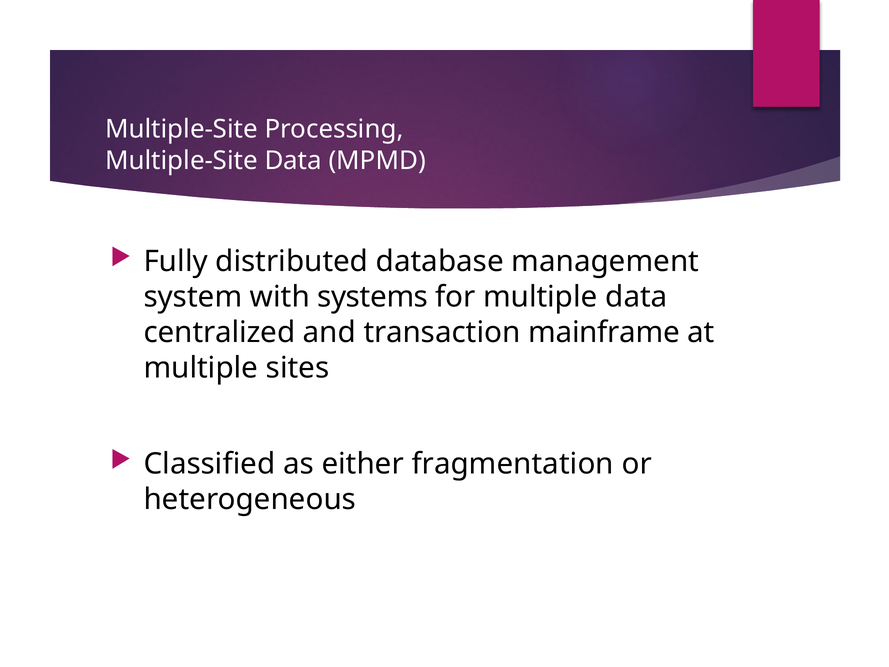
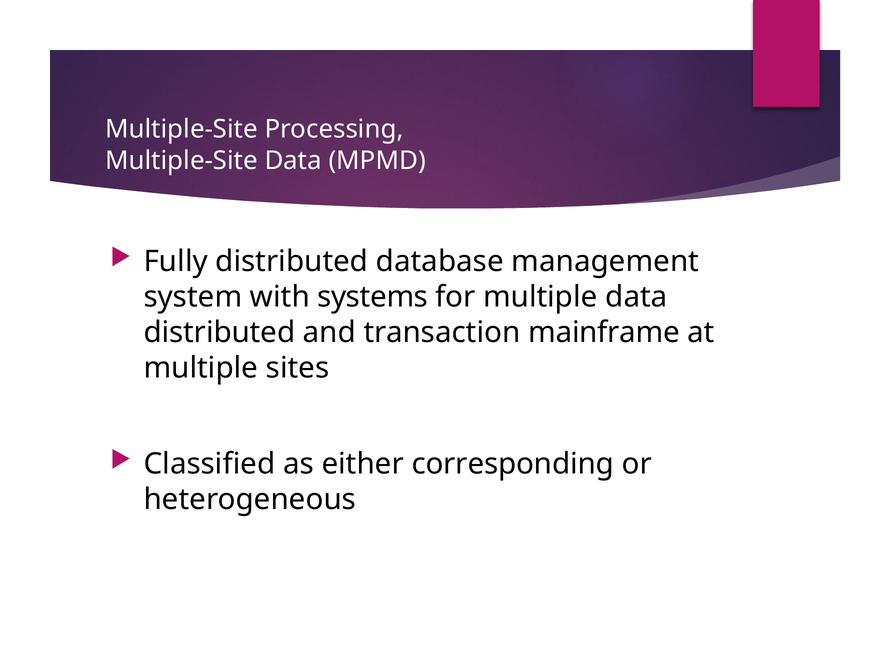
centralized at (219, 332): centralized -> distributed
fragmentation: fragmentation -> corresponding
